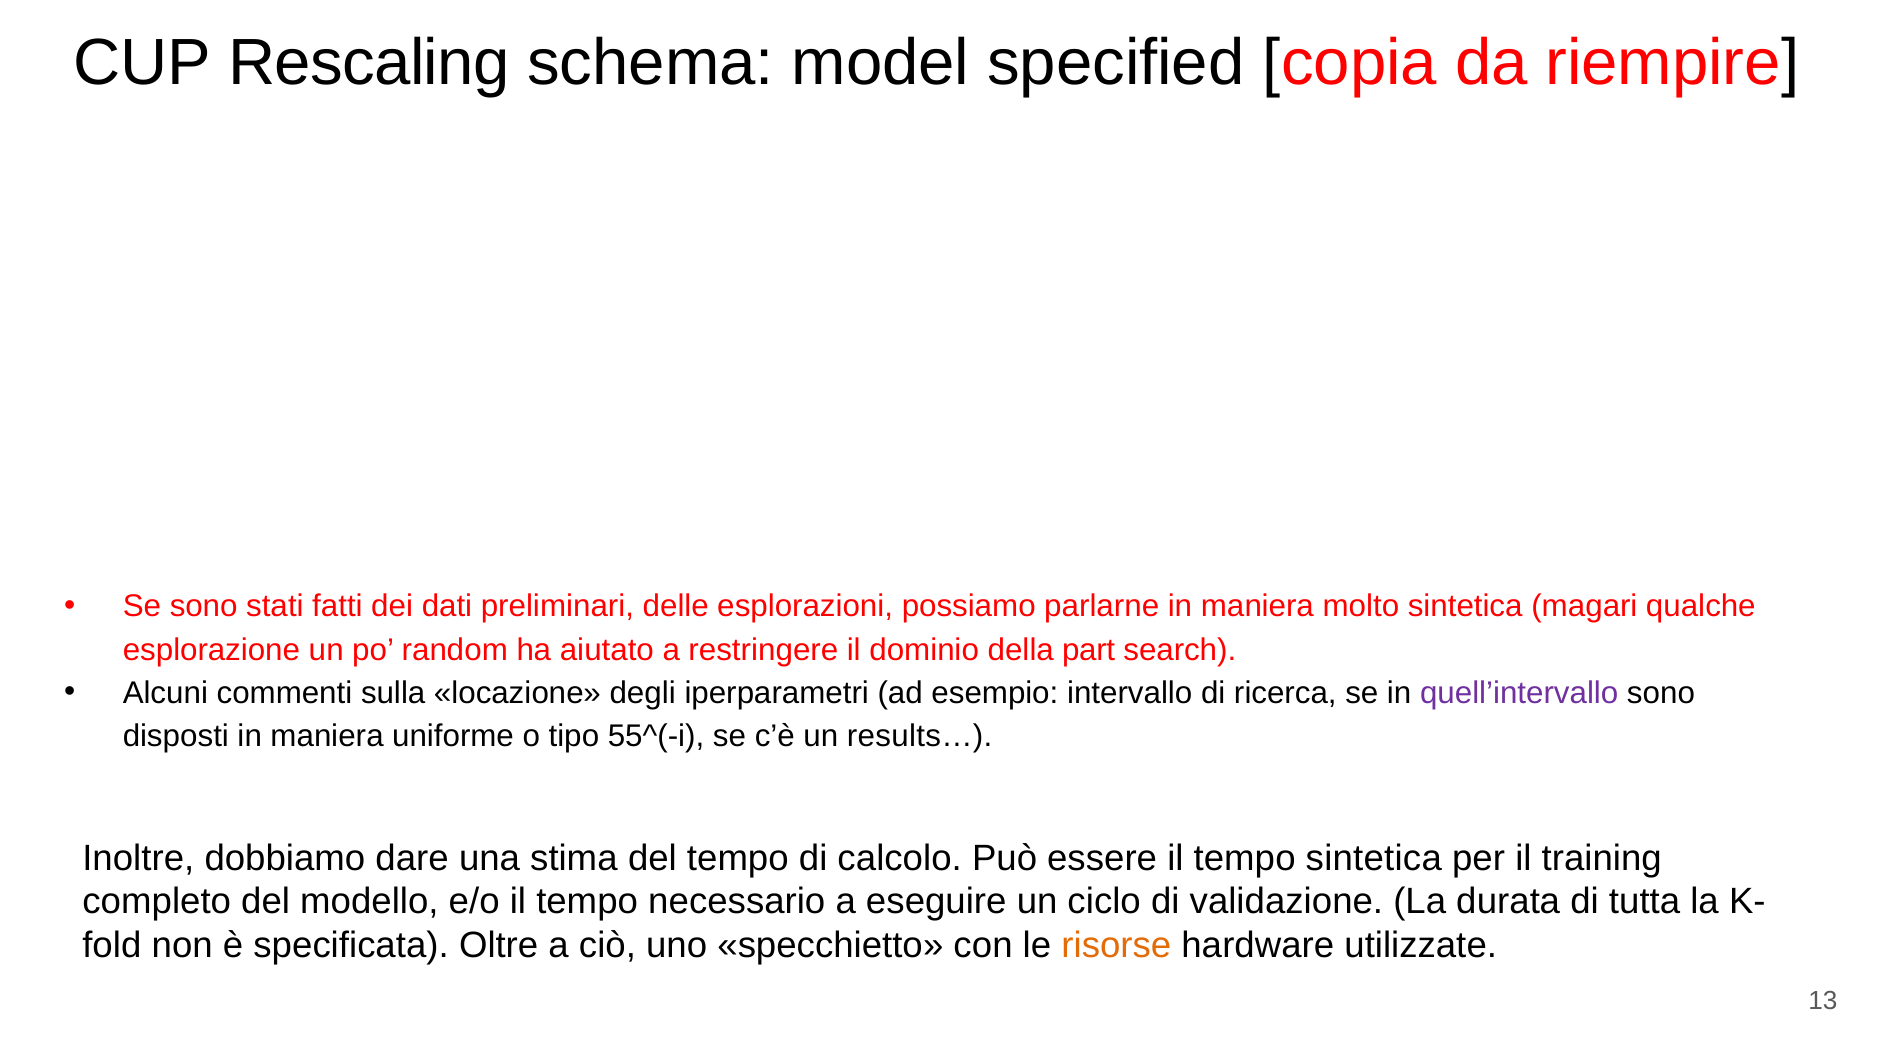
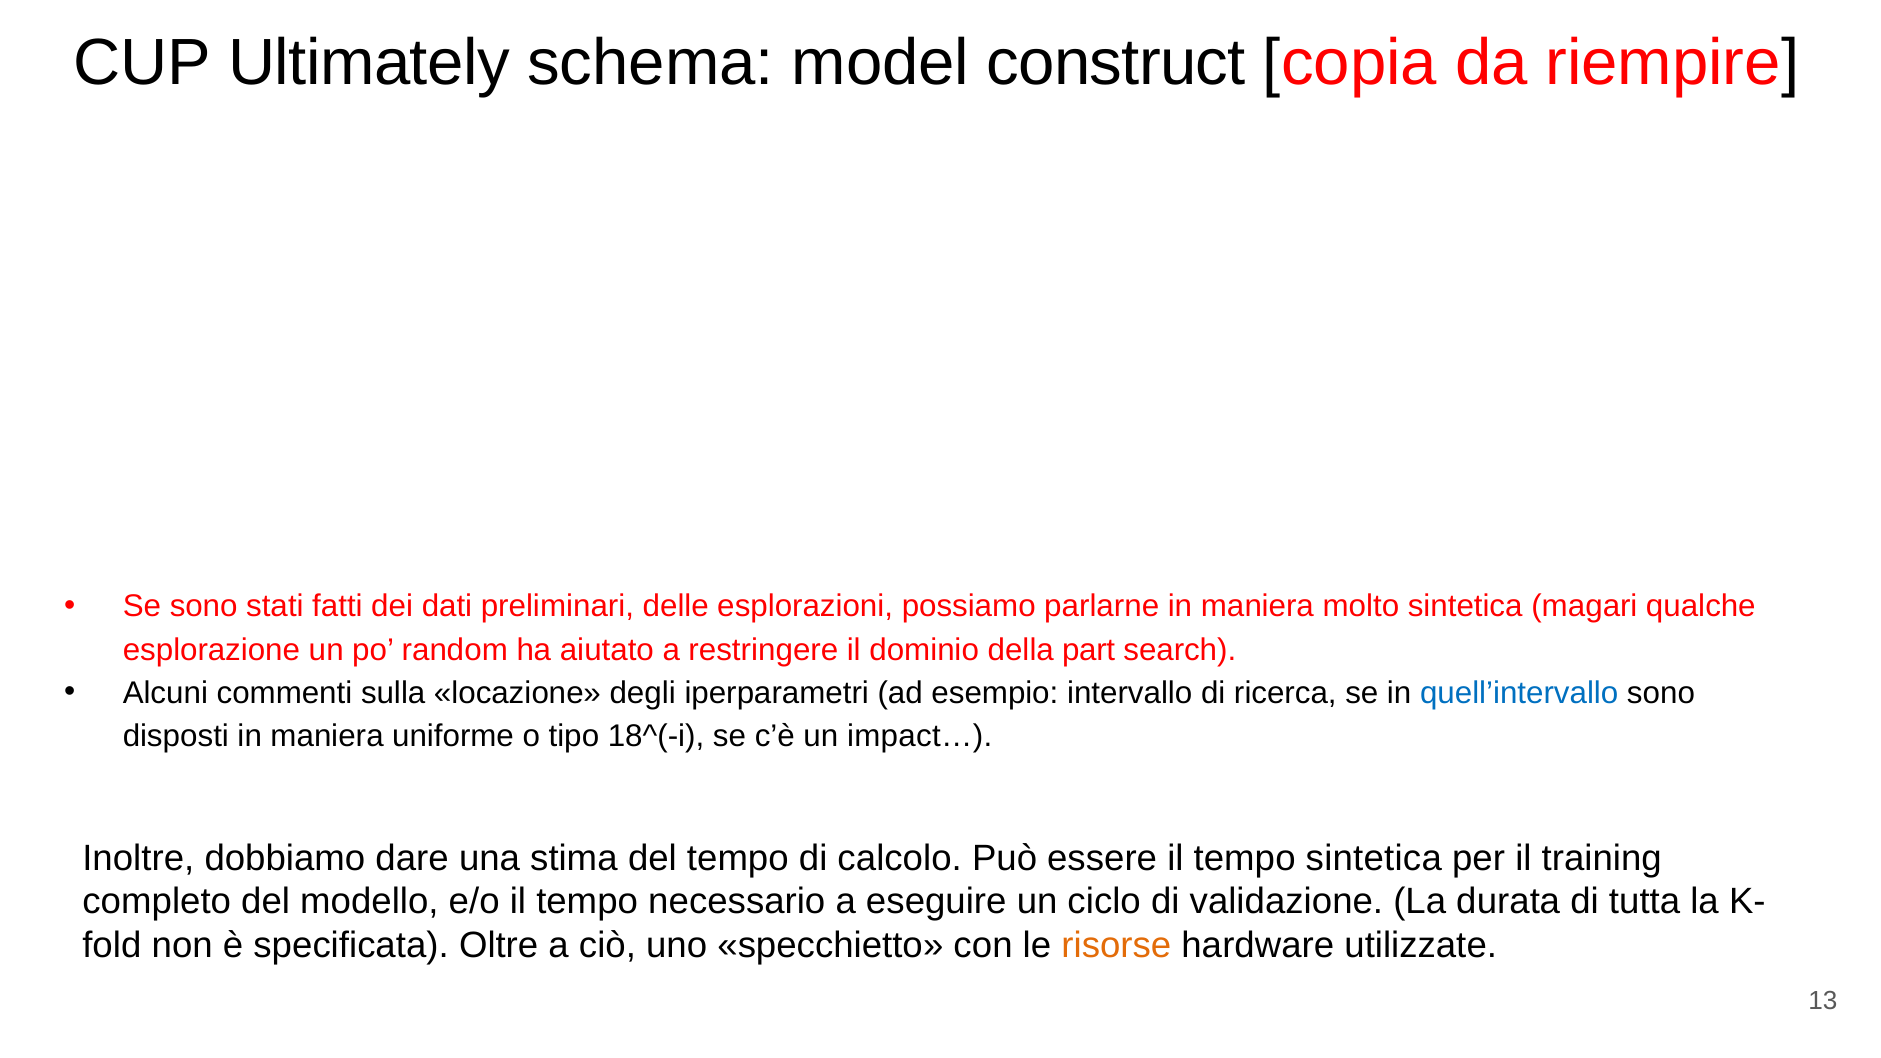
Rescaling: Rescaling -> Ultimately
specified: specified -> construct
quell’intervallo colour: purple -> blue
55^(-i: 55^(-i -> 18^(-i
results…: results… -> impact…
